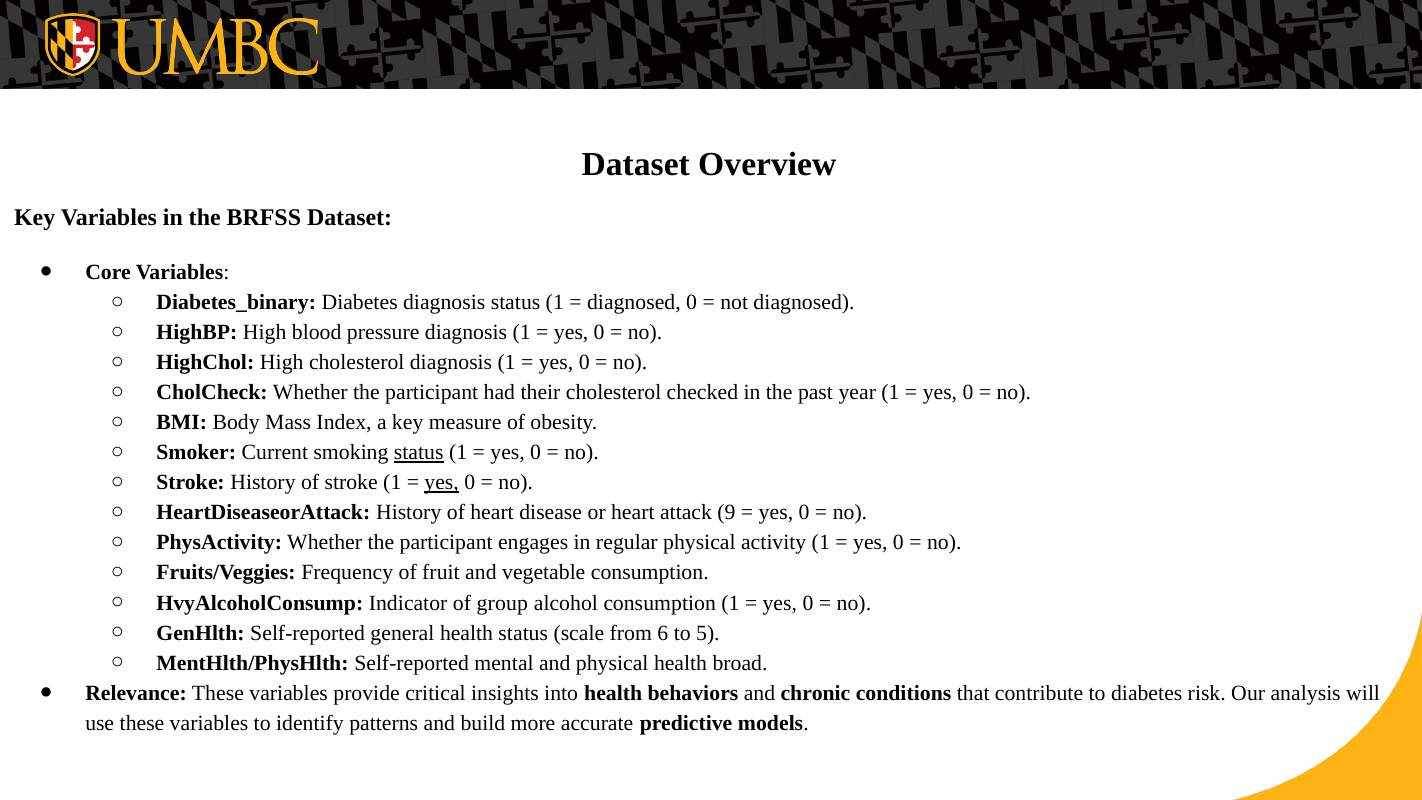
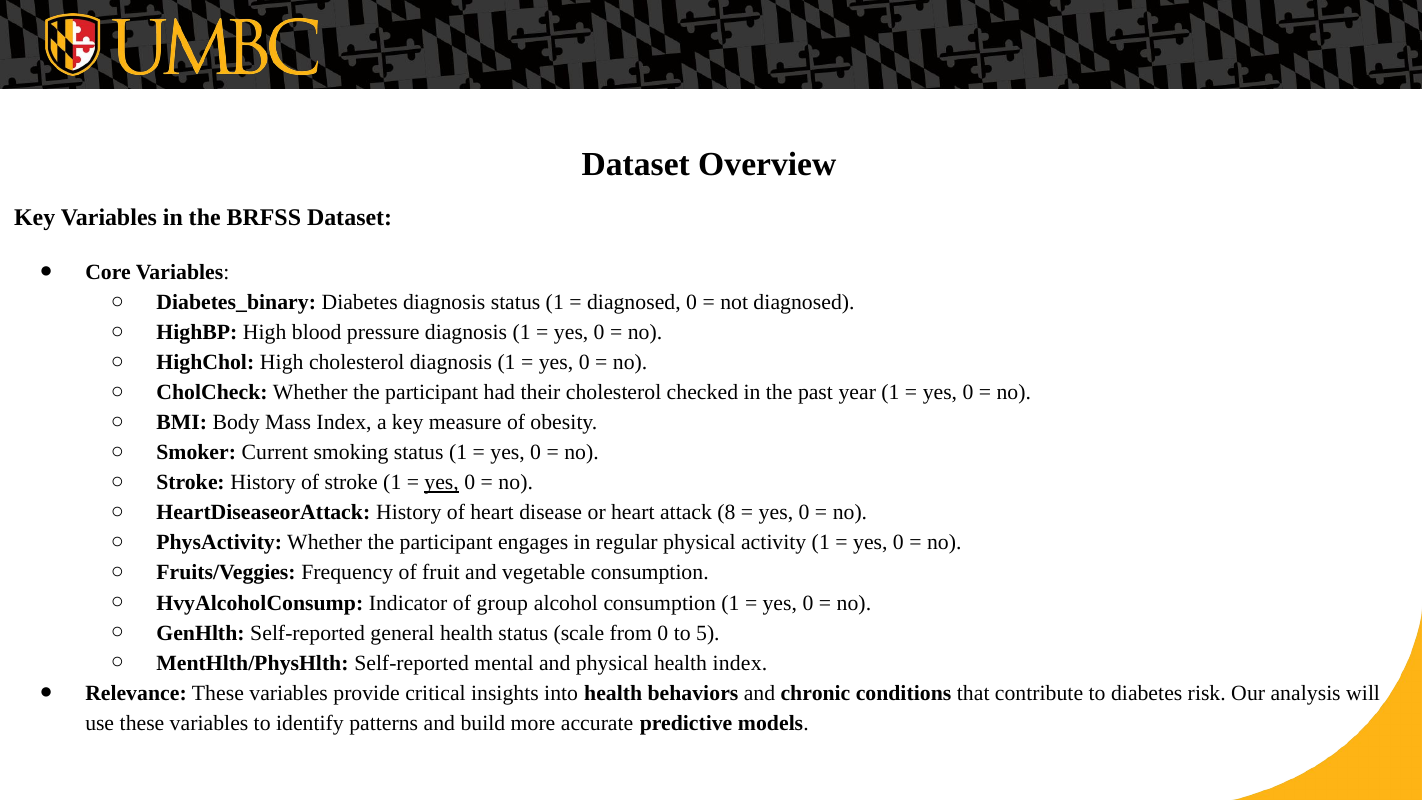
status at (419, 452) underline: present -> none
9: 9 -> 8
from 6: 6 -> 0
health broad: broad -> index
